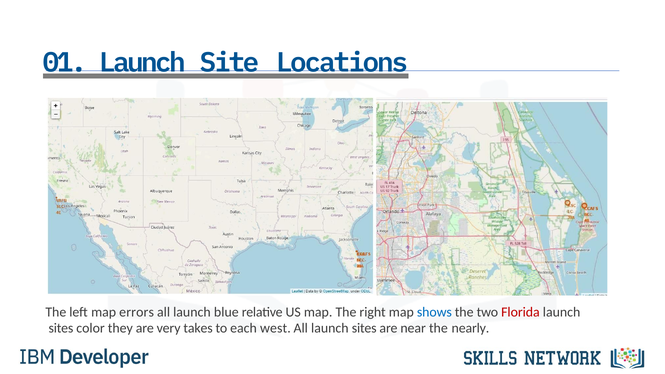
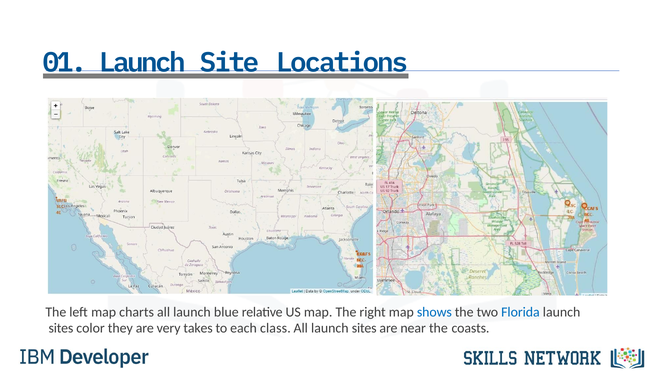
errors: errors -> charts
Florida colour: red -> blue
west: west -> class
nearly: nearly -> coasts
